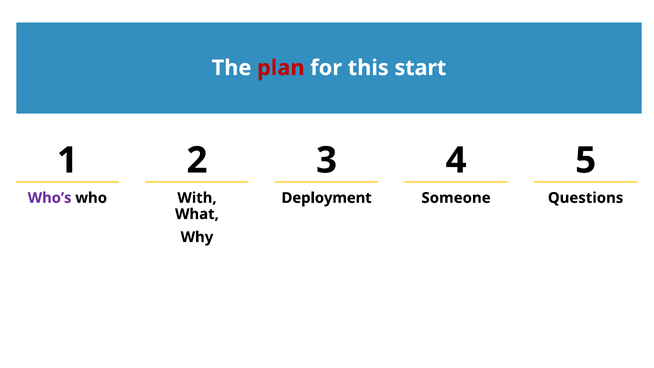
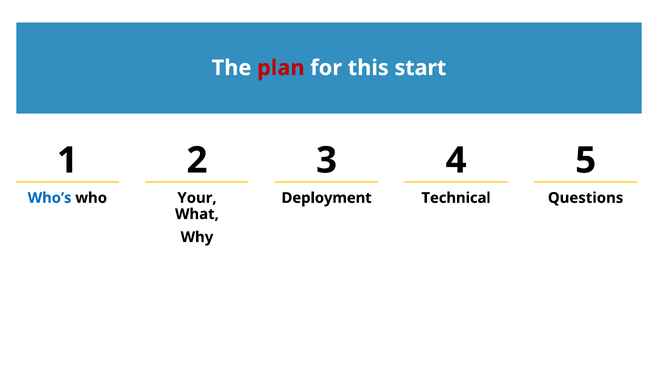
Who’s colour: purple -> blue
With: With -> Your
Someone: Someone -> Technical
